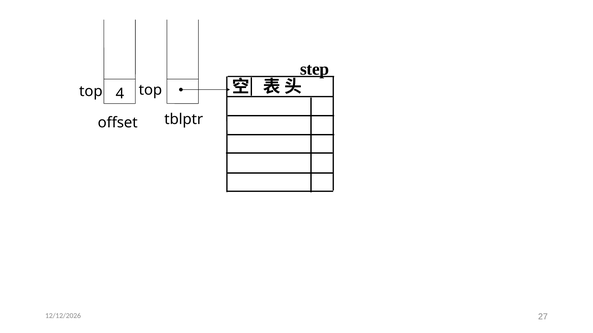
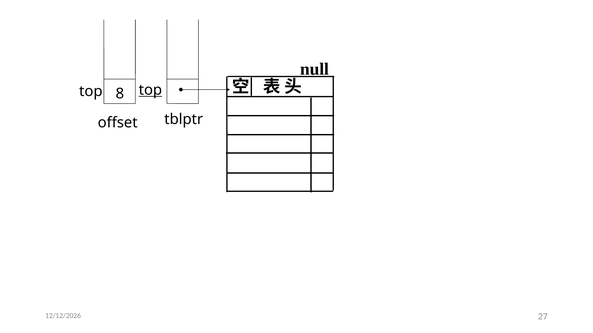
step: step -> null
top at (150, 90) underline: none -> present
4: 4 -> 8
